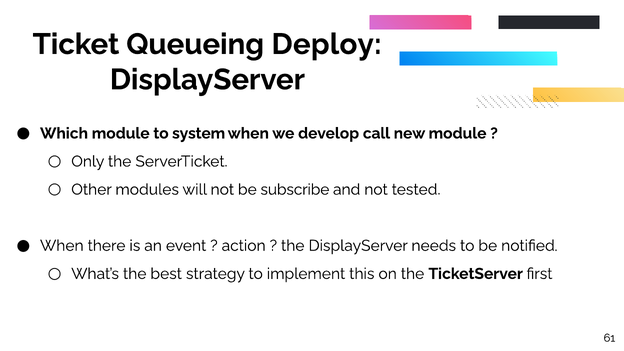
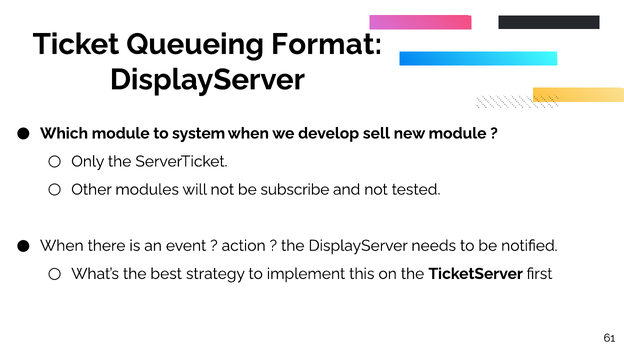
Deploy: Deploy -> Format
call: call -> sell
